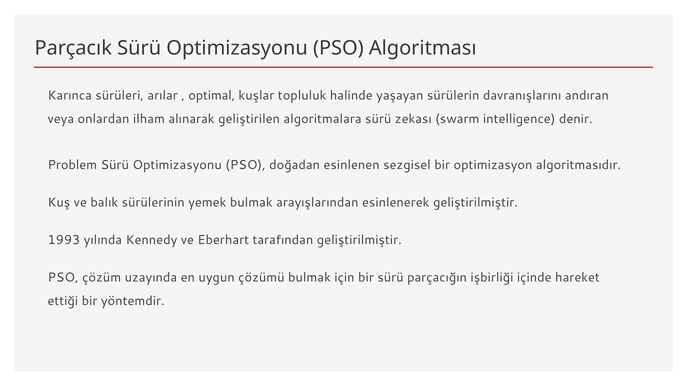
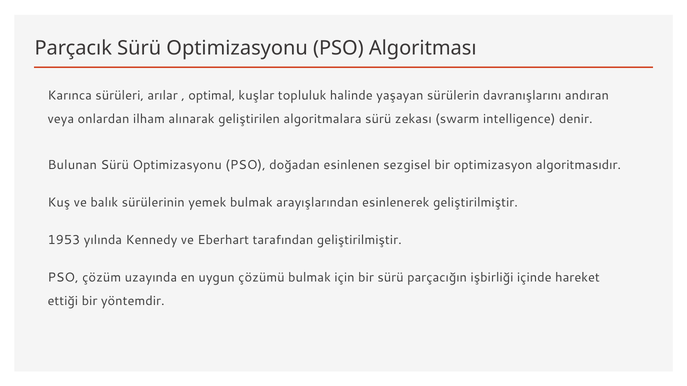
Problem: Problem -> Bulunan
1993: 1993 -> 1953
